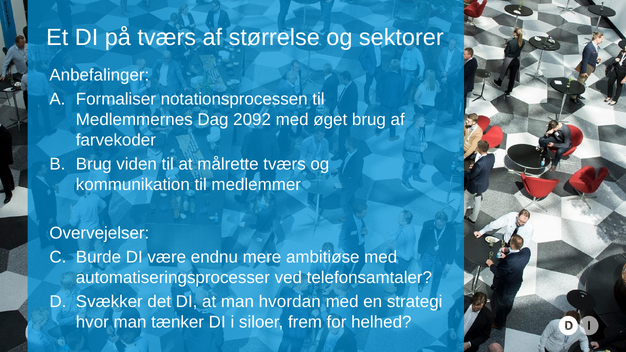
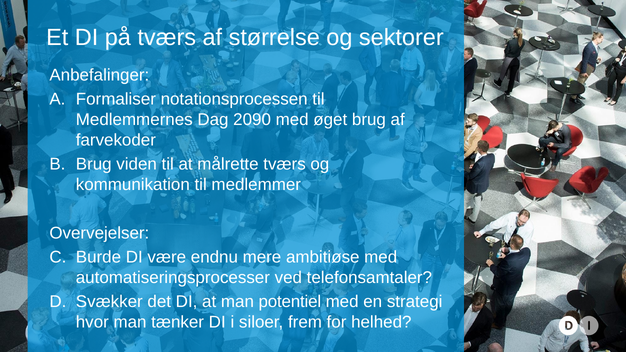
2092: 2092 -> 2090
hvordan: hvordan -> potentiel
